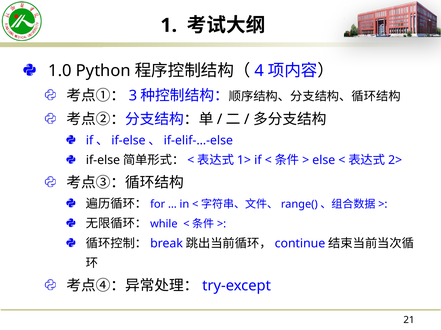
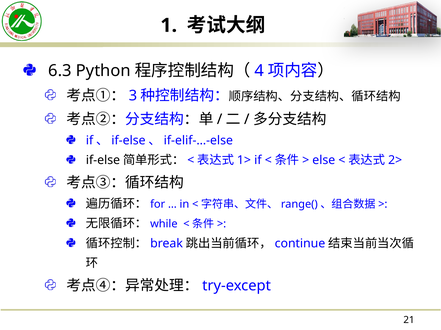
1.0: 1.0 -> 6.3
